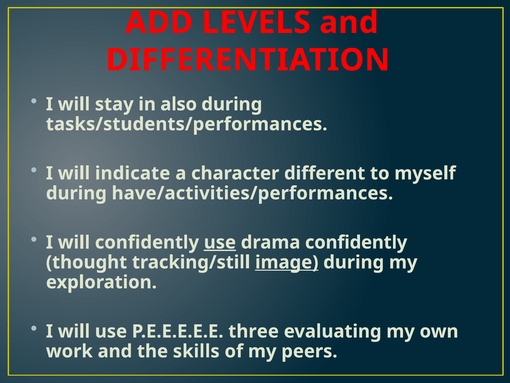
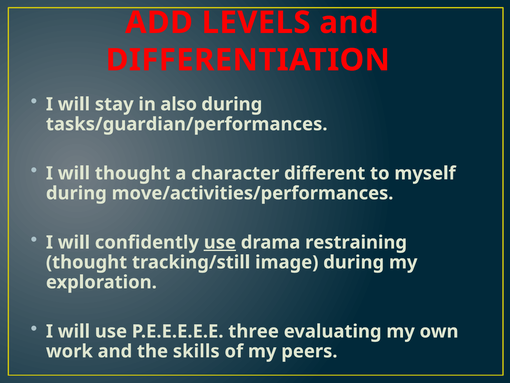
tasks/students/performances: tasks/students/performances -> tasks/guardian/performances
will indicate: indicate -> thought
have/activities/performances: have/activities/performances -> move/activities/performances
drama confidently: confidently -> restraining
image underline: present -> none
